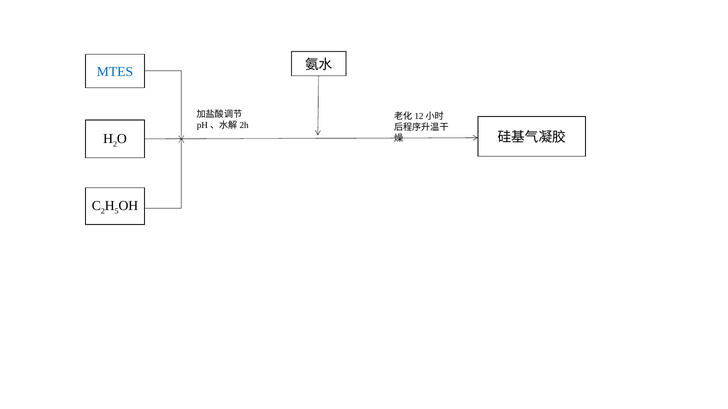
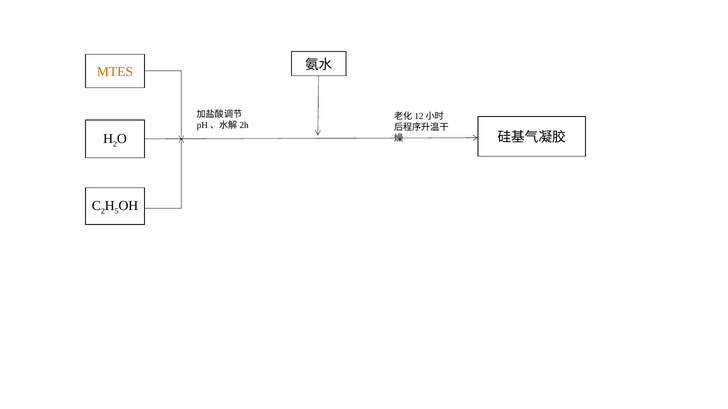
MTES colour: blue -> orange
